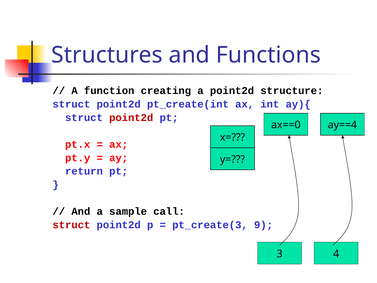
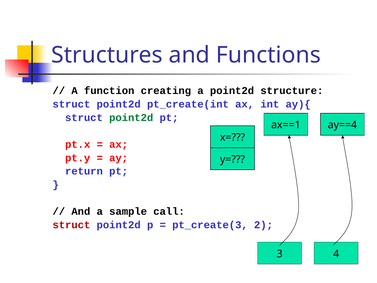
point2d at (131, 117) colour: red -> green
ax==0: ax==0 -> ax==1
9: 9 -> 2
